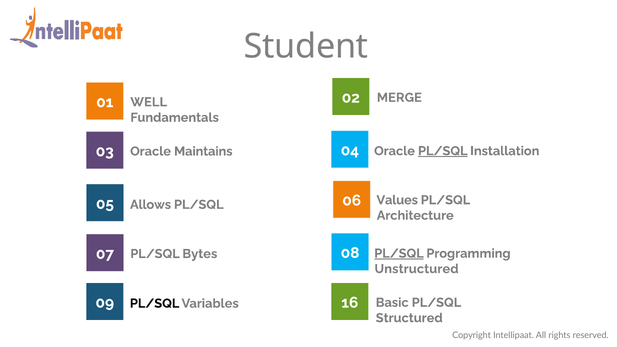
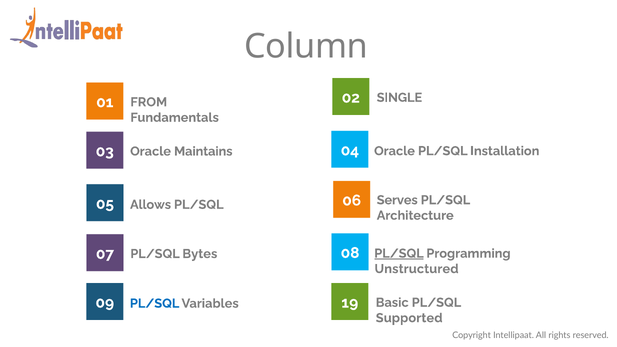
Student: Student -> Column
MERGE: MERGE -> SINGLE
WELL: WELL -> FROM
PL/SQL at (443, 151) underline: present -> none
Values: Values -> Serves
PL/SQL at (155, 304) colour: black -> blue
16: 16 -> 19
Structured: Structured -> Supported
